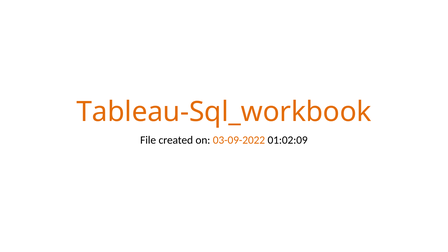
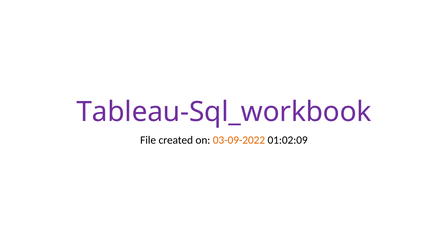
Tableau-Sql_workbook colour: orange -> purple
